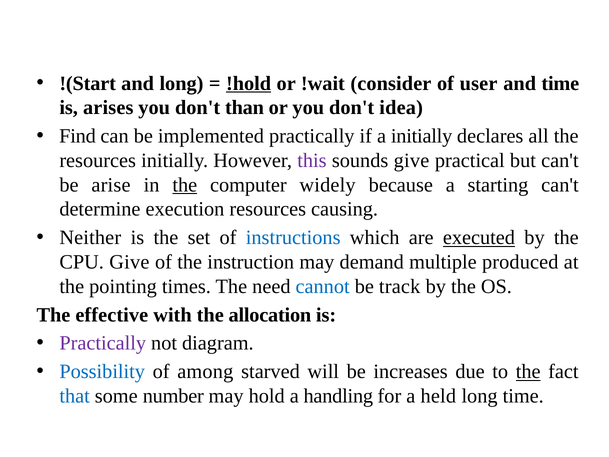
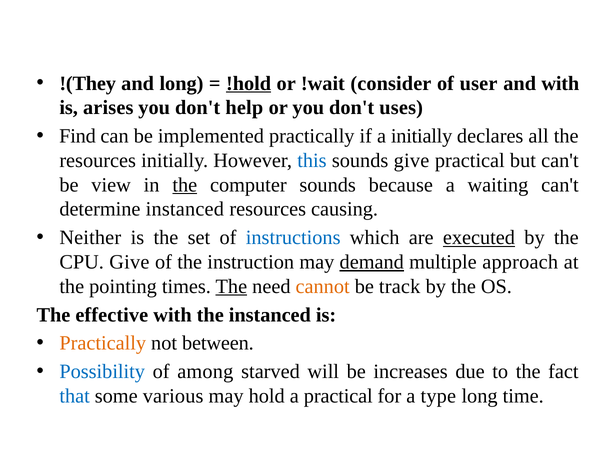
!(Start: !(Start -> !(They
and time: time -> with
than: than -> help
idea: idea -> uses
this colour: purple -> blue
arise: arise -> view
computer widely: widely -> sounds
starting: starting -> waiting
determine execution: execution -> instanced
demand underline: none -> present
produced: produced -> approach
The at (231, 286) underline: none -> present
cannot colour: blue -> orange
the allocation: allocation -> instanced
Practically at (103, 343) colour: purple -> orange
diagram: diagram -> between
the at (528, 371) underline: present -> none
number: number -> various
a handling: handling -> practical
held: held -> type
